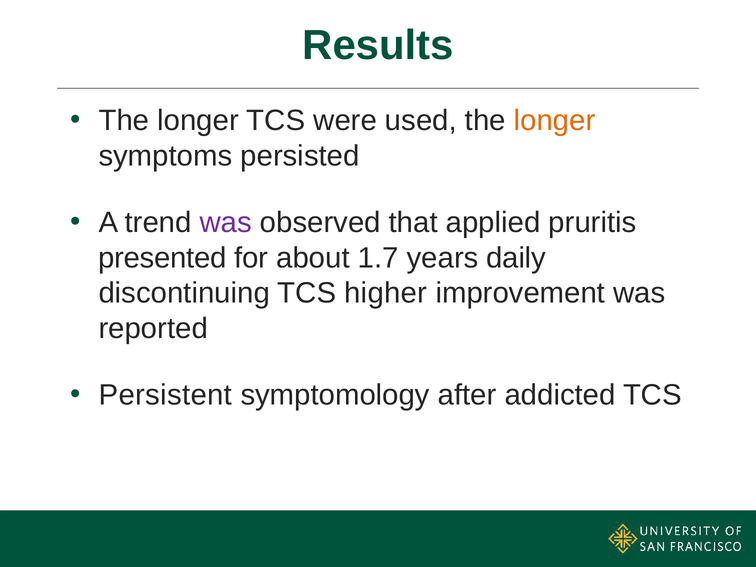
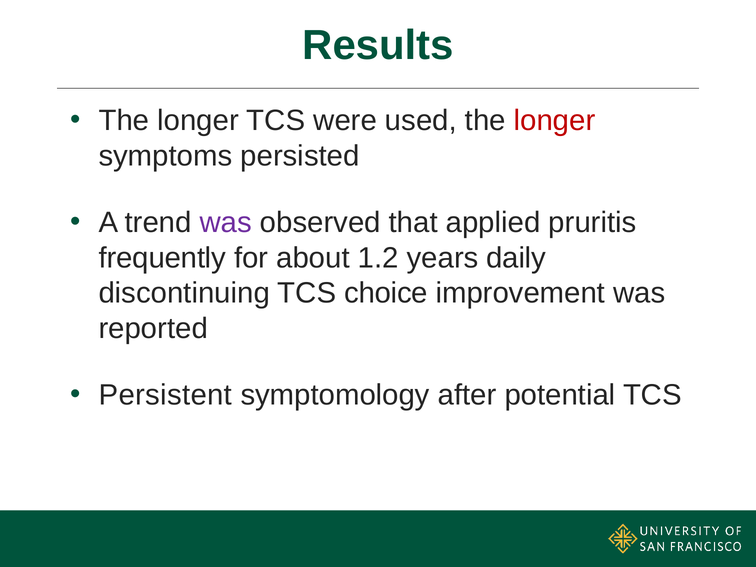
longer at (555, 121) colour: orange -> red
presented: presented -> frequently
1.7: 1.7 -> 1.2
higher: higher -> choice
addicted: addicted -> potential
